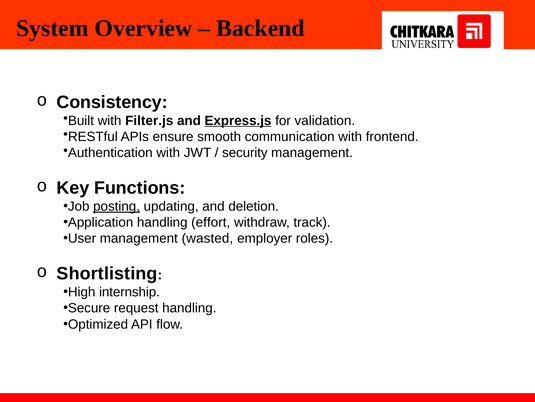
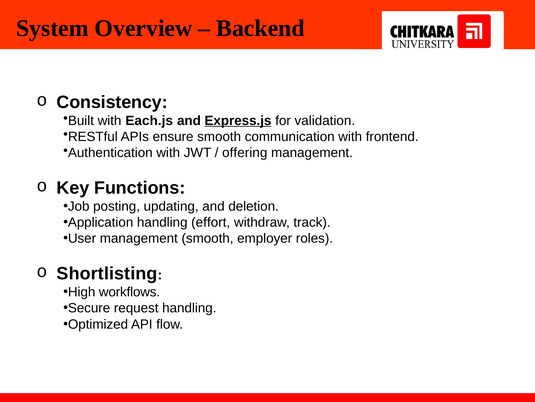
Filter.js: Filter.js -> Each.js
security: security -> offering
posting underline: present -> none
management wasted: wasted -> smooth
internship: internship -> workflows
